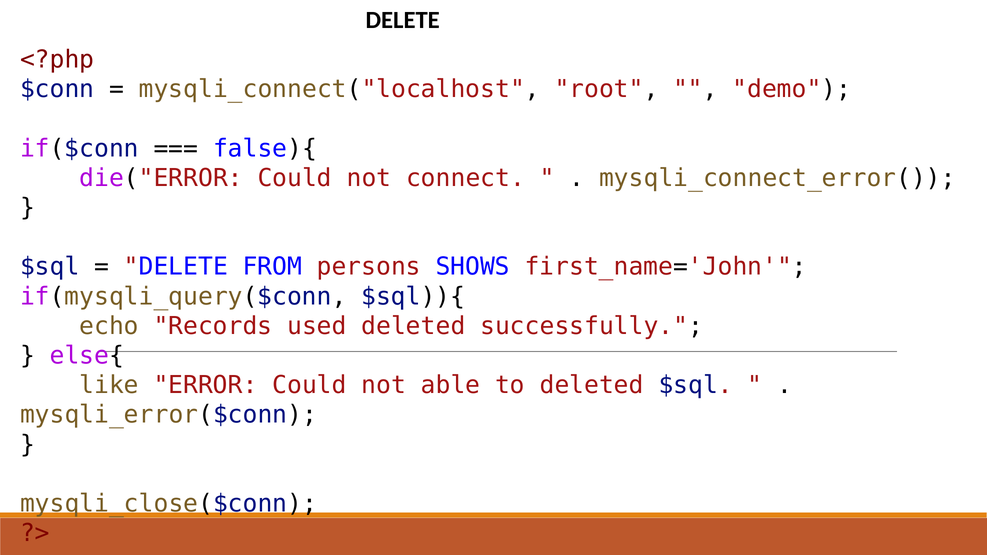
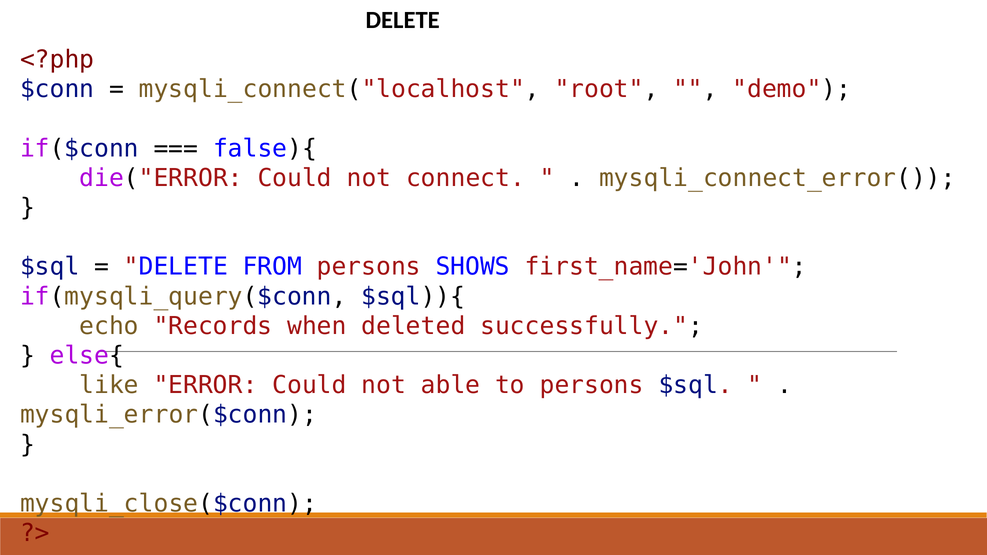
used: used -> when
to deleted: deleted -> persons
